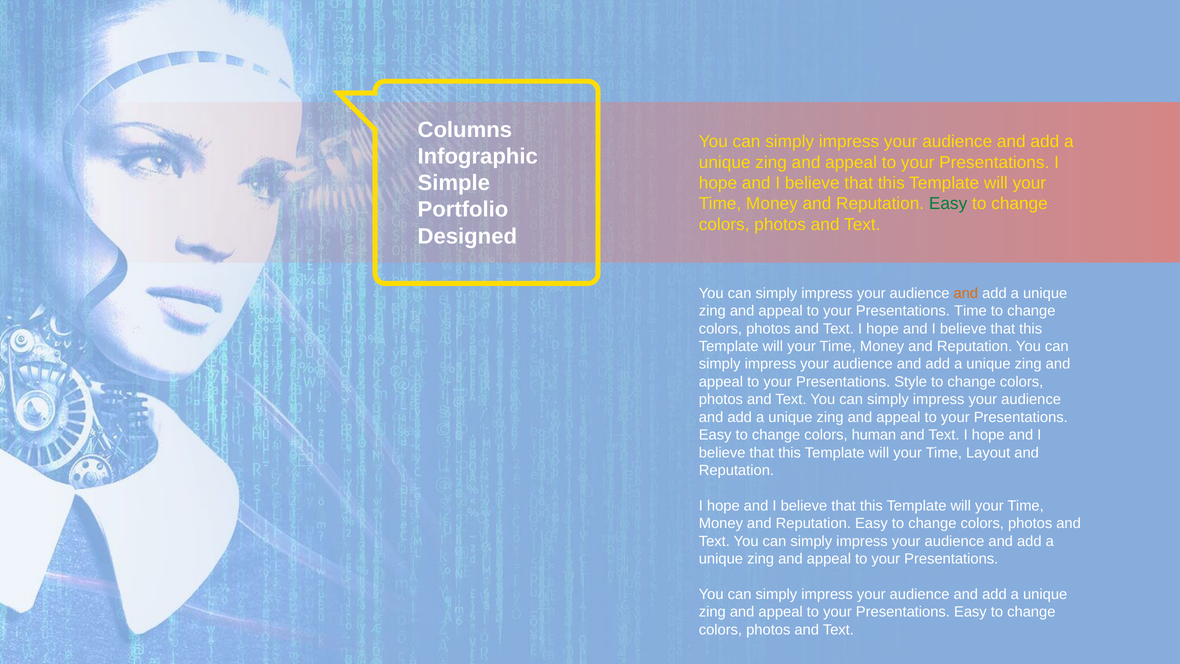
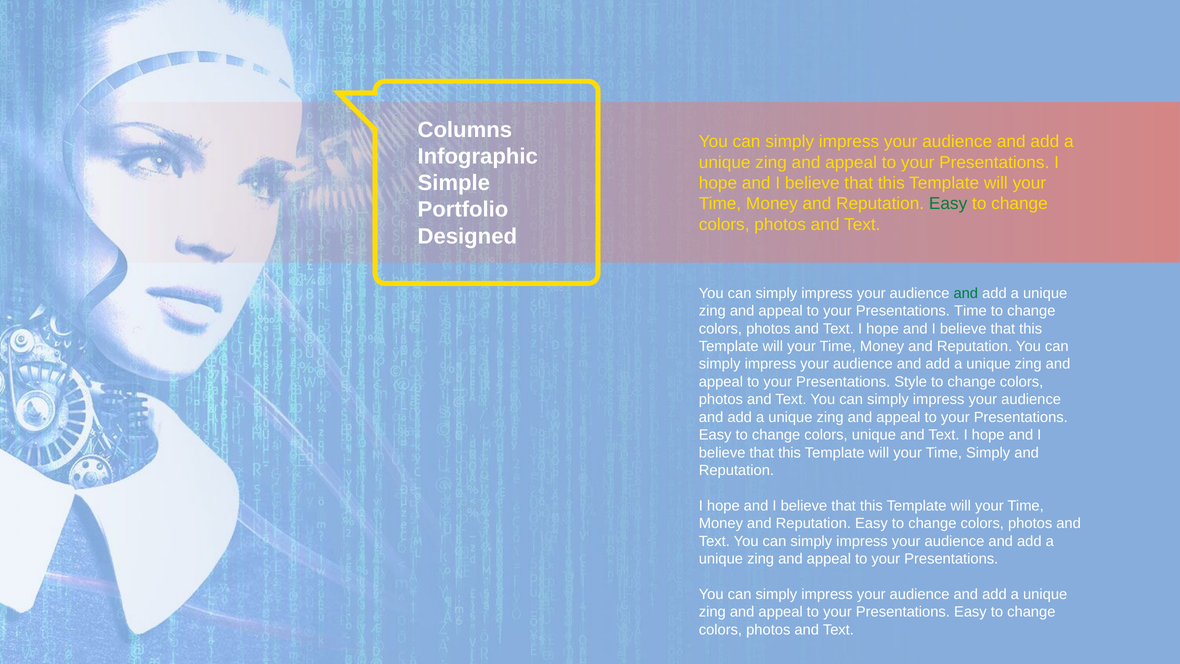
and at (966, 293) colour: orange -> green
colors human: human -> unique
Time Layout: Layout -> Simply
